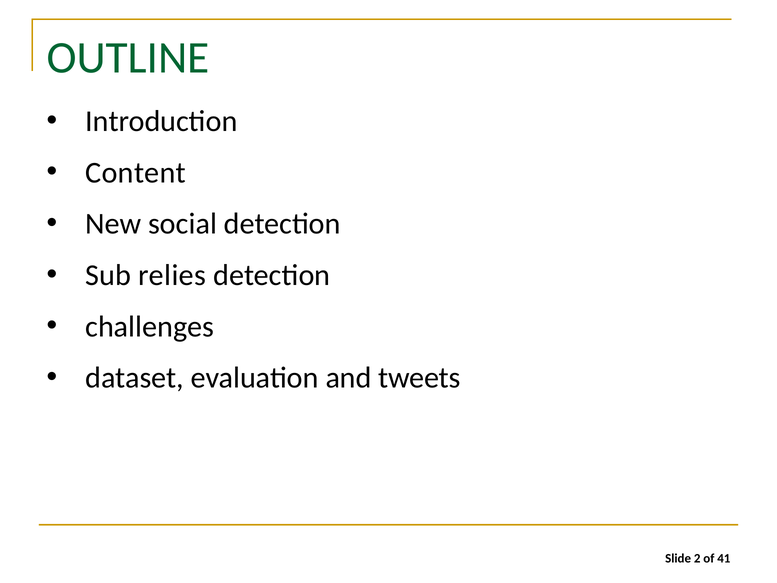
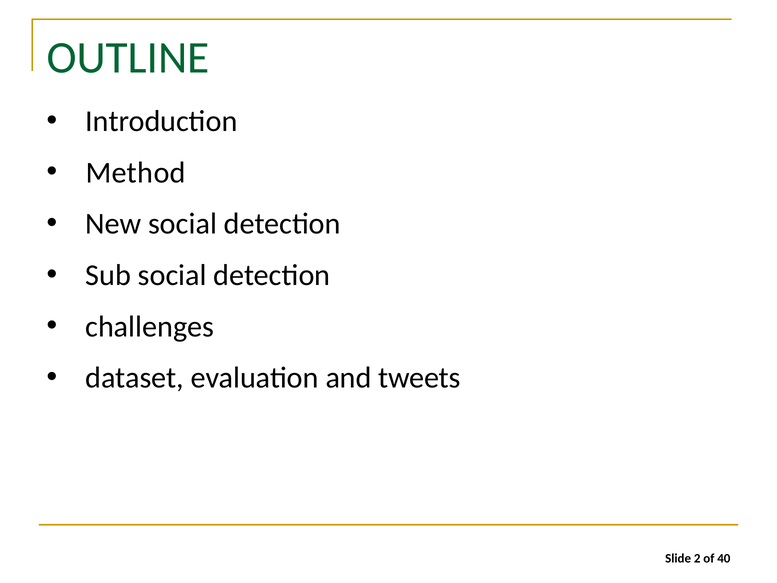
Content: Content -> Method
Sub relies: relies -> social
41: 41 -> 40
